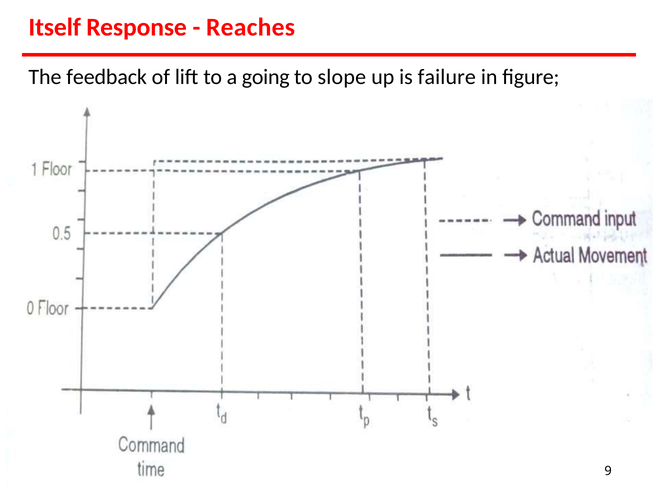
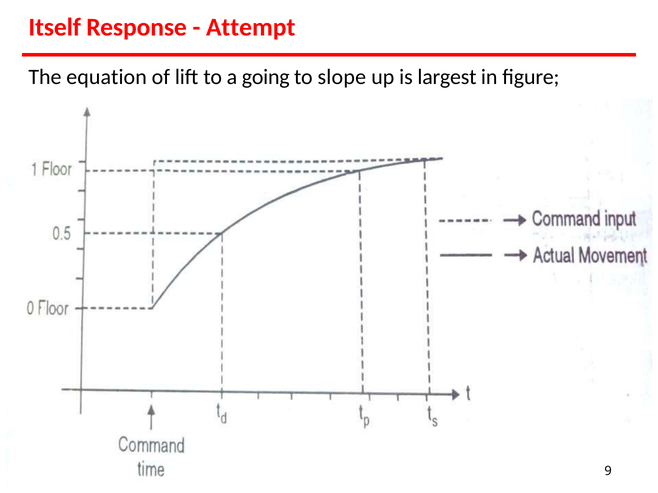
Reaches: Reaches -> Attempt
feedback: feedback -> equation
failure: failure -> largest
